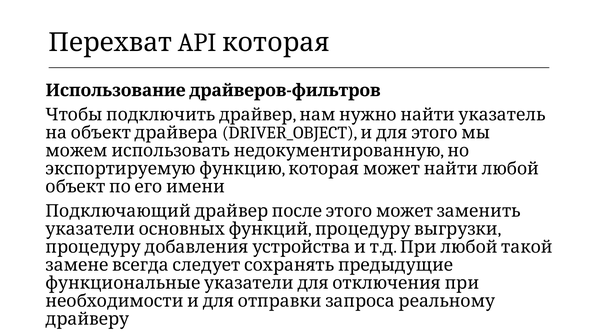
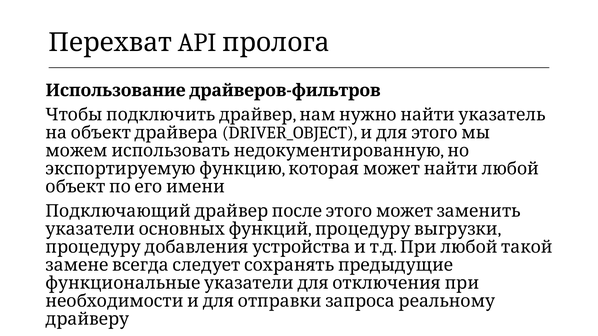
которая: которая -> пролога
